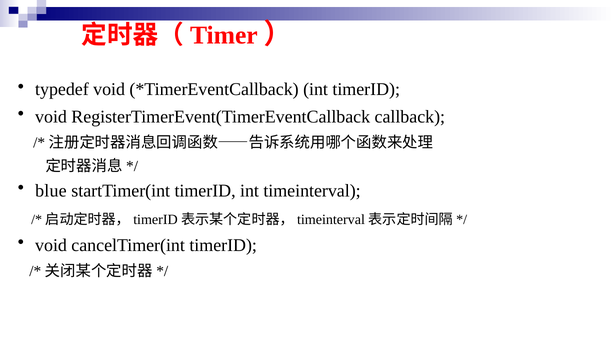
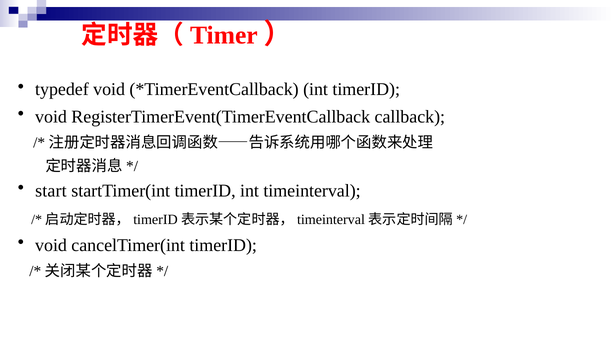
blue: blue -> start
